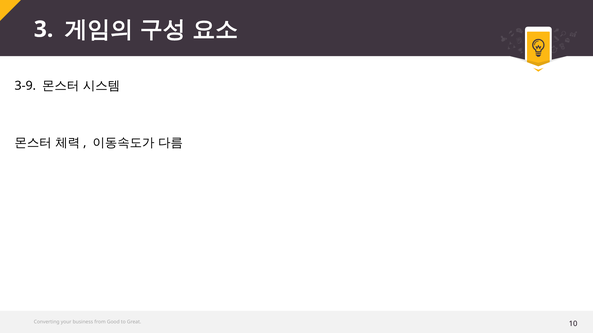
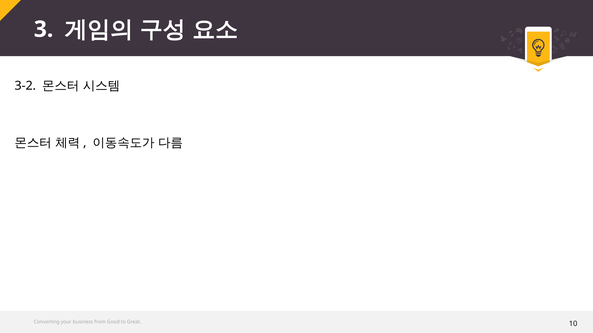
3-9: 3-9 -> 3-2
